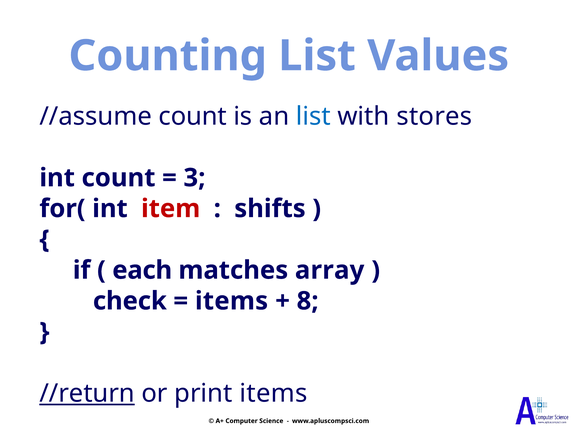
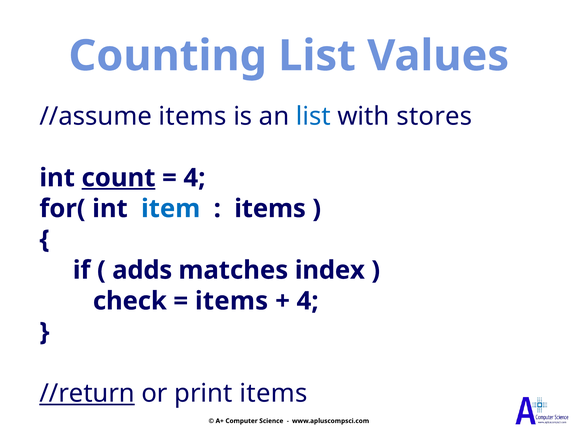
//assume count: count -> items
count at (118, 178) underline: none -> present
3 at (194, 178): 3 -> 4
item colour: red -> blue
shifts at (270, 209): shifts -> items
each: each -> adds
array: array -> index
8 at (308, 301): 8 -> 4
